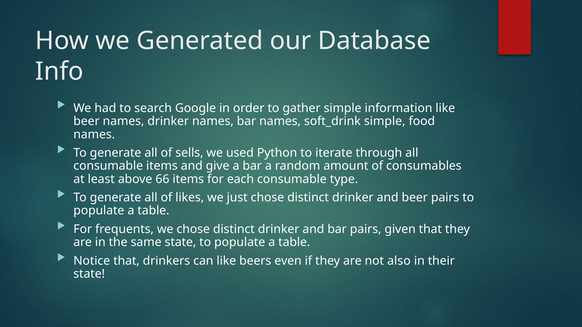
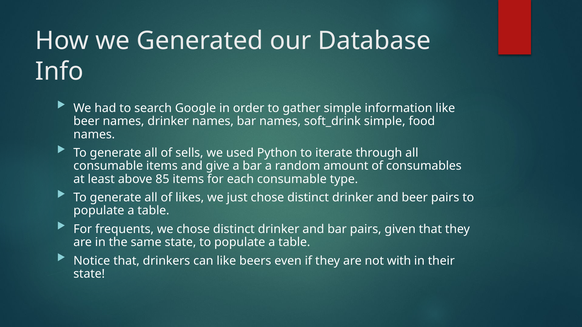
66: 66 -> 85
also: also -> with
